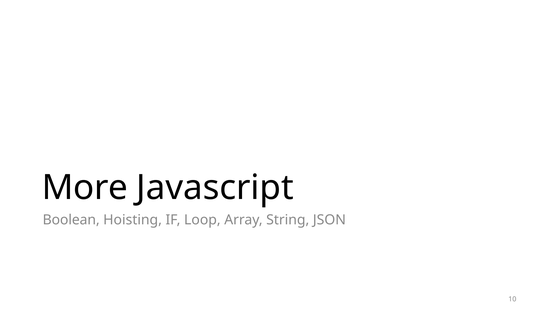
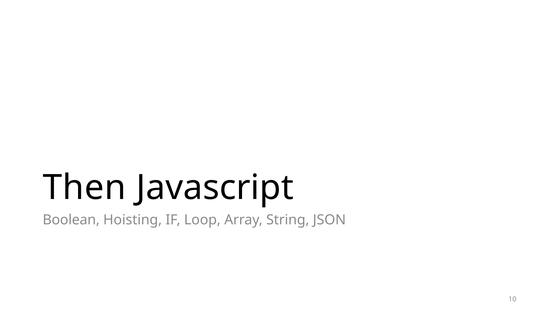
More: More -> Then
